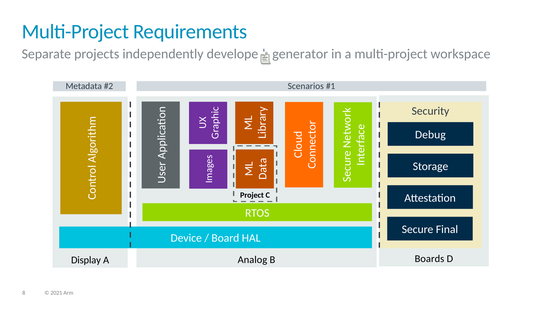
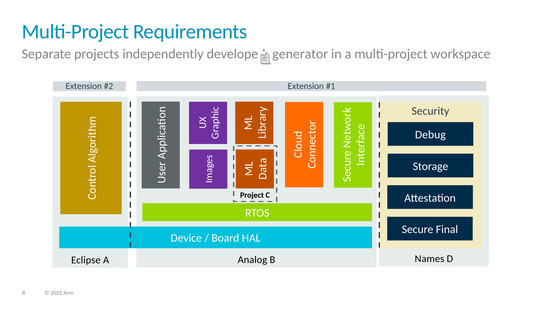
Scenarios at (306, 86): Scenarios -> Extension
Metadata at (84, 86): Metadata -> Extension
Boards: Boards -> Names
Display: Display -> Eclipse
